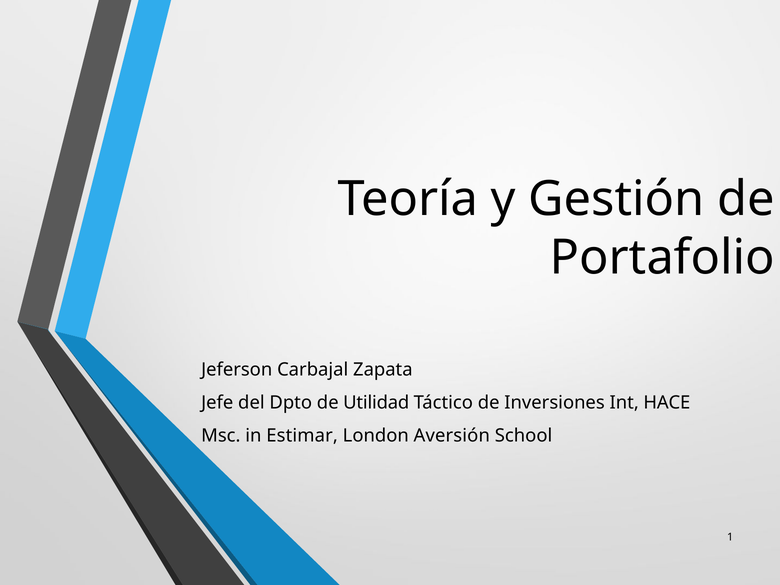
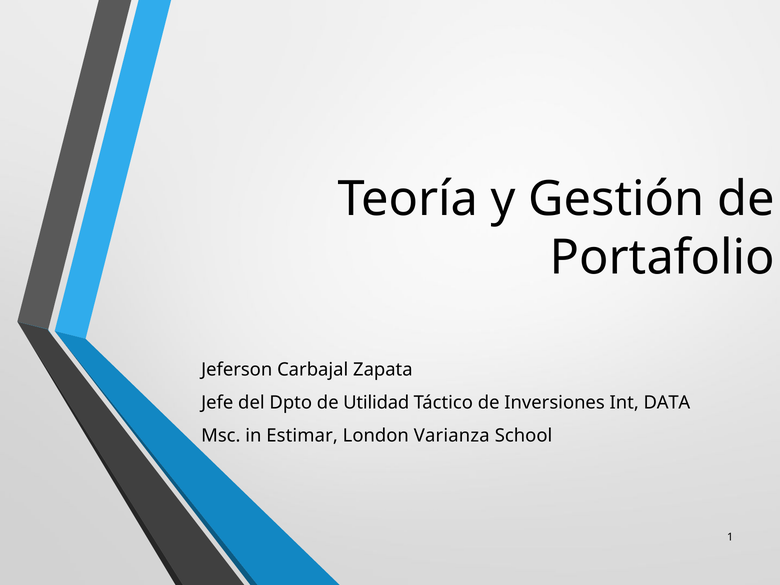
HACE: HACE -> DATA
Aversión: Aversión -> Varianza
